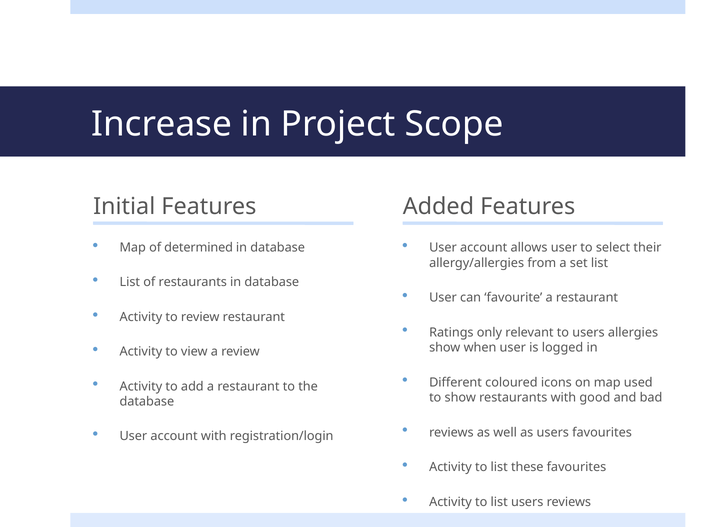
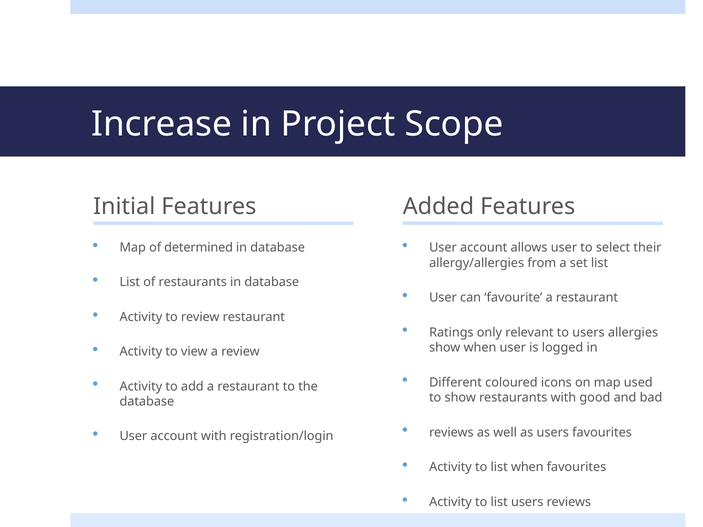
list these: these -> when
